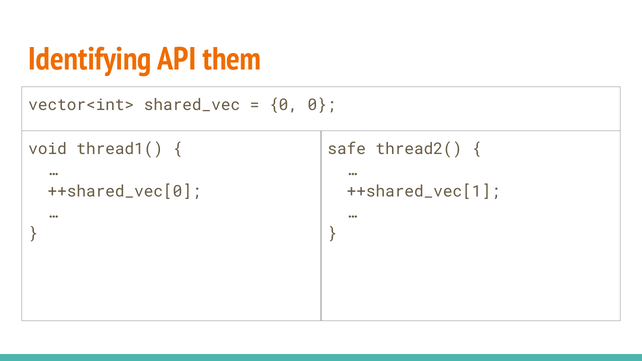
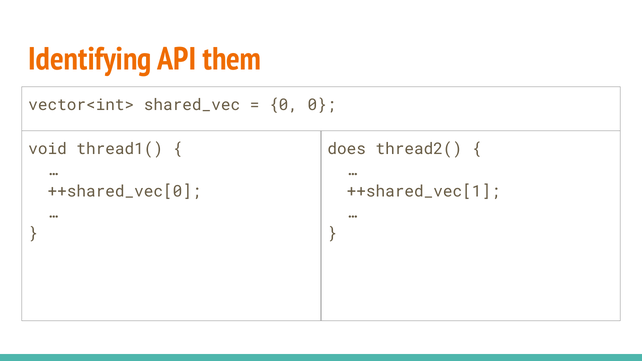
safe: safe -> does
